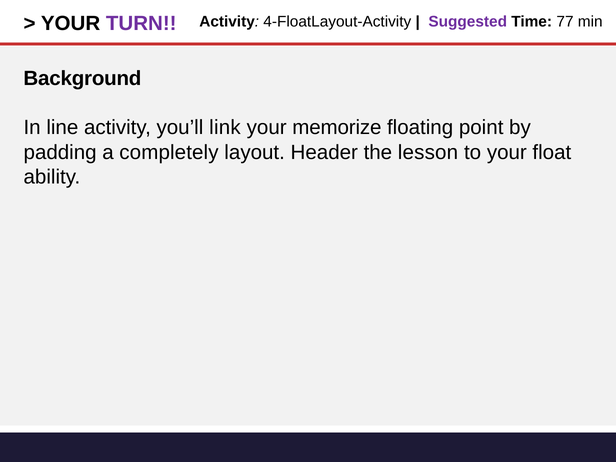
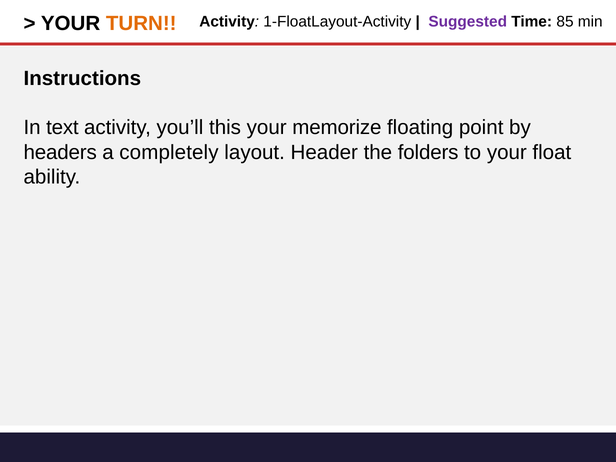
TURN colour: purple -> orange
4-FloatLayout-Activity: 4-FloatLayout-Activity -> 1-FloatLayout-Activity
77: 77 -> 85
Background: Background -> Instructions
line: line -> text
link: link -> this
padding: padding -> headers
lesson: lesson -> folders
